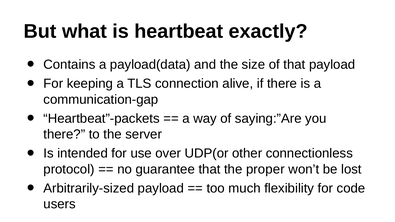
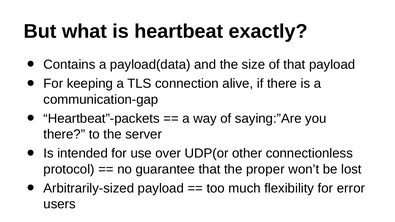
code: code -> error
